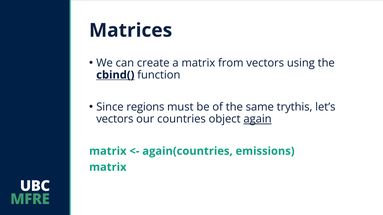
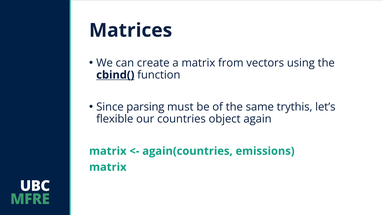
regions: regions -> parsing
vectors at (115, 119): vectors -> flexible
again underline: present -> none
